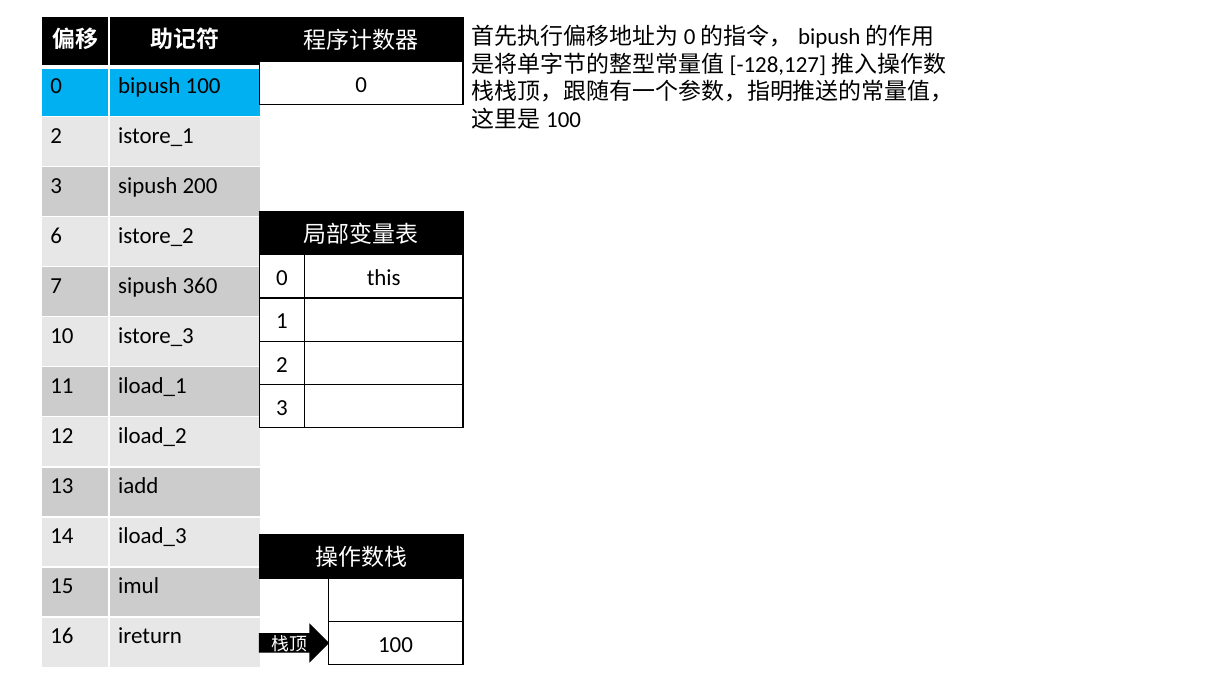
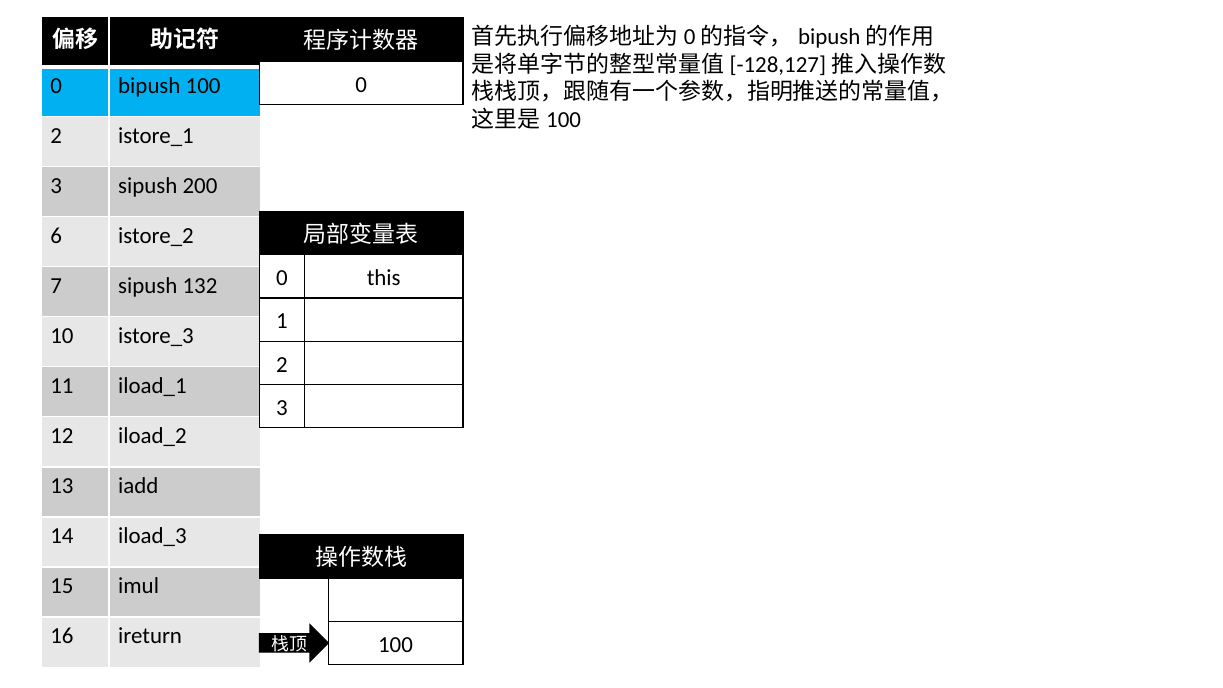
360: 360 -> 132
